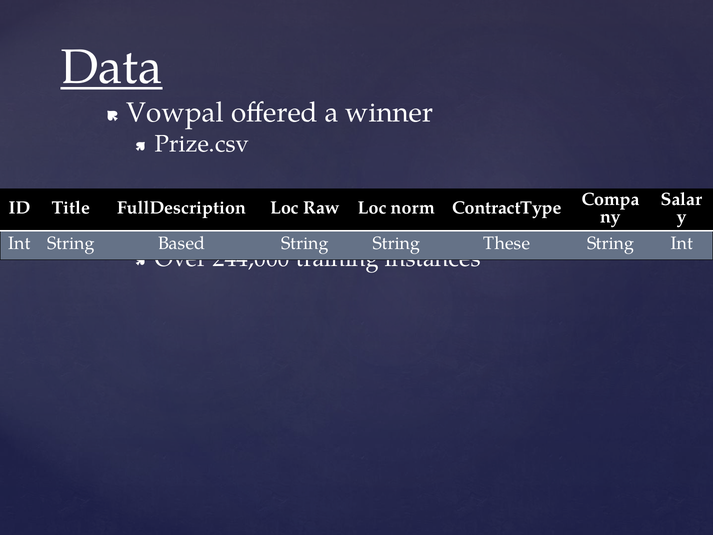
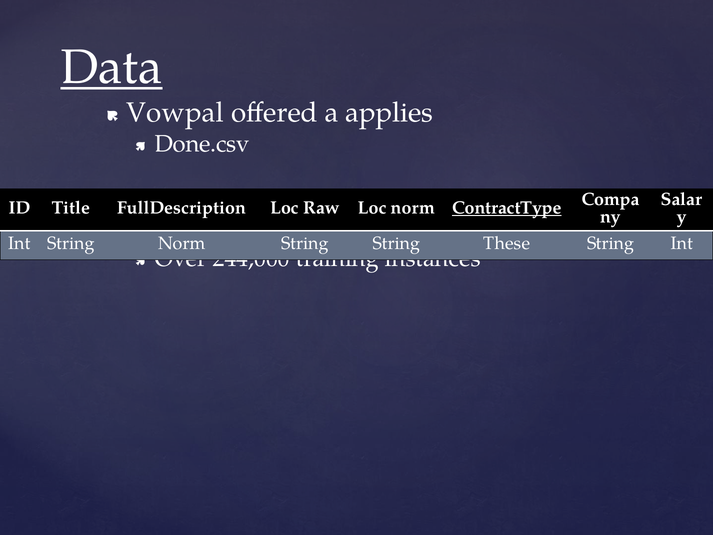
winner: winner -> applies
Prize.csv: Prize.csv -> Done.csv
ContractType underline: none -> present
String Based: Based -> Norm
